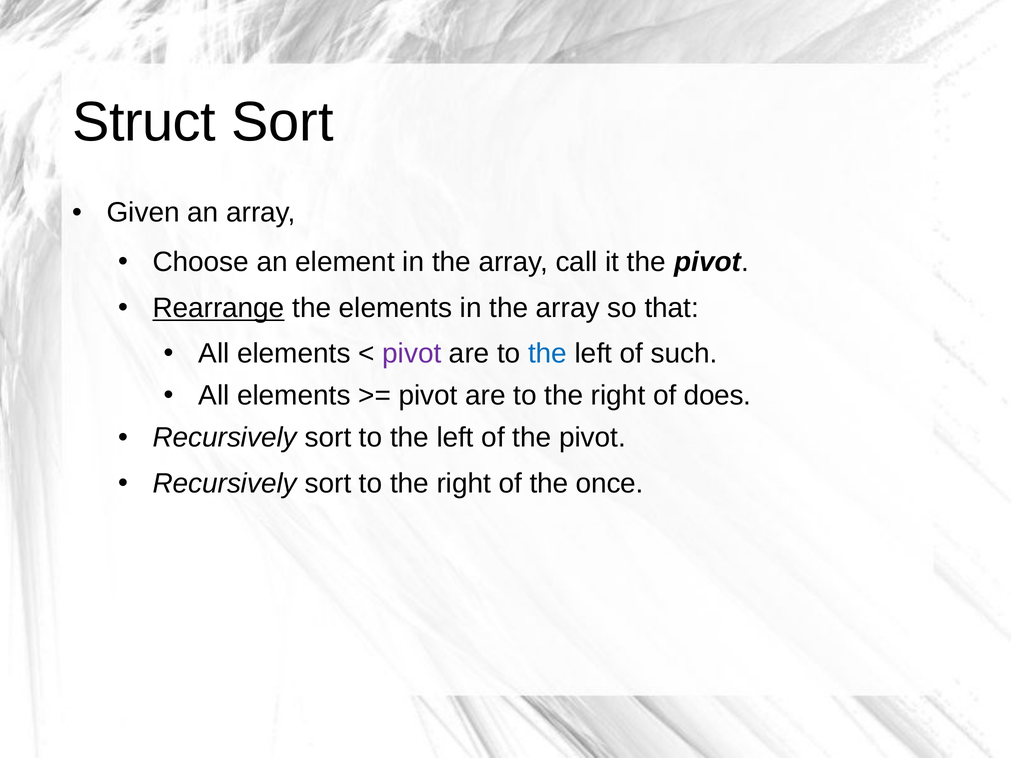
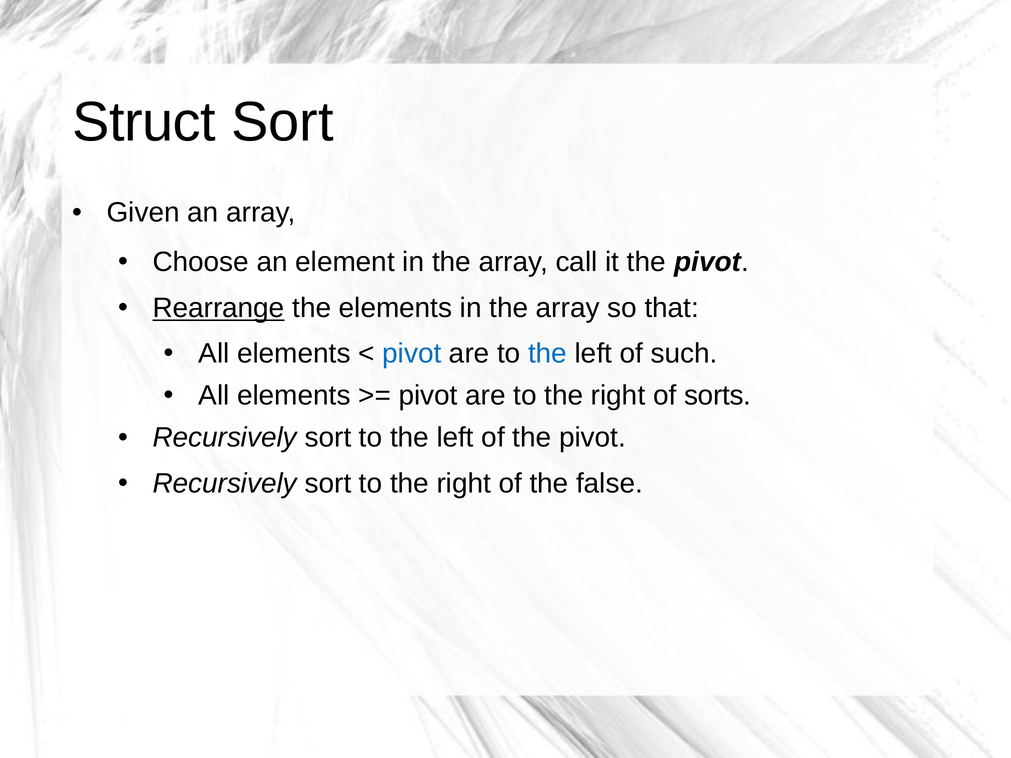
pivot at (412, 354) colour: purple -> blue
does: does -> sorts
once: once -> false
